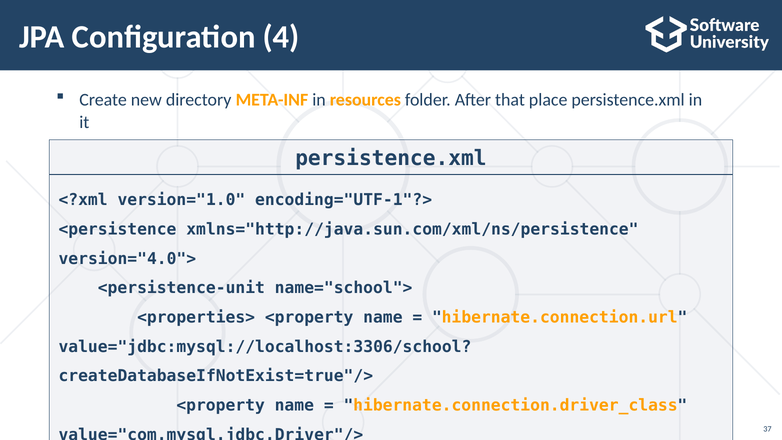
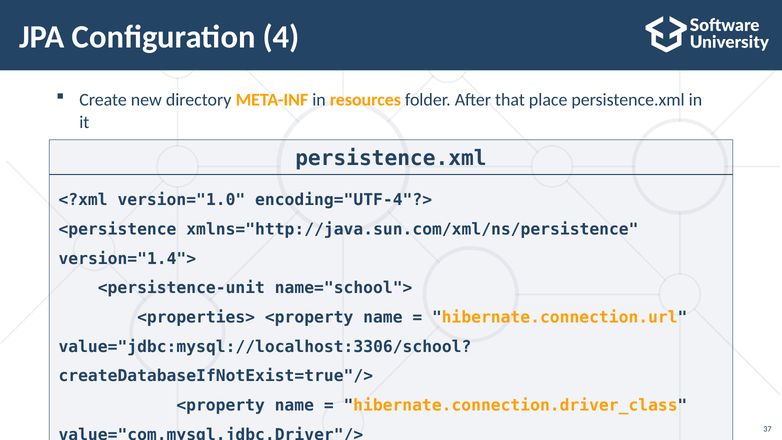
encoding="UTF-1"?>: encoding="UTF-1"?> -> encoding="UTF-4"?>
version="4.0">: version="4.0"> -> version="1.4">
